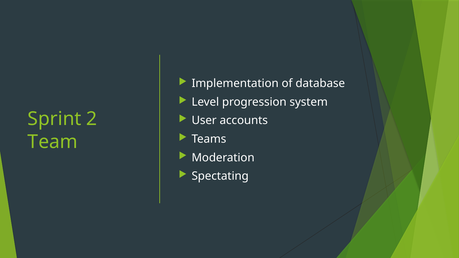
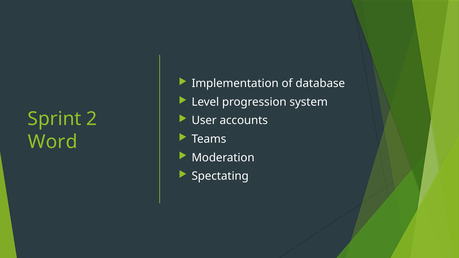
Team: Team -> Word
